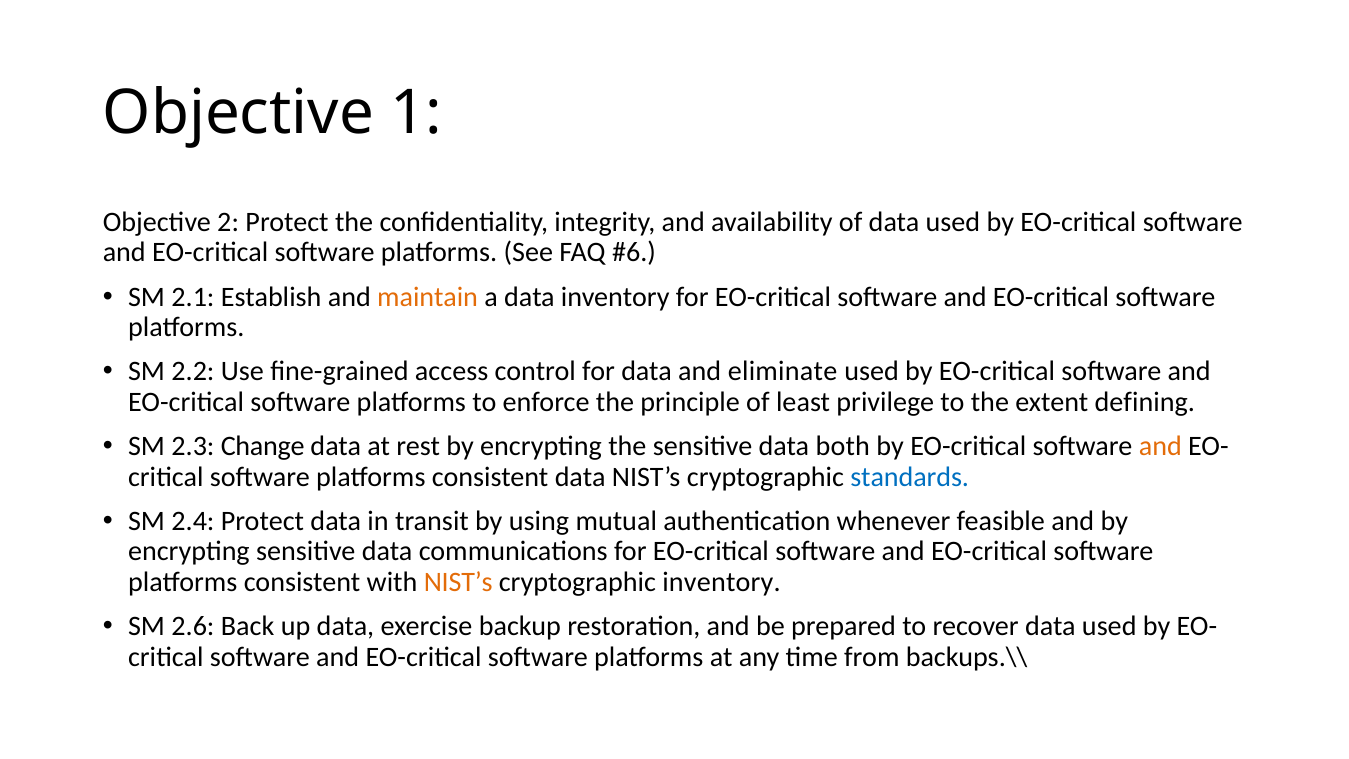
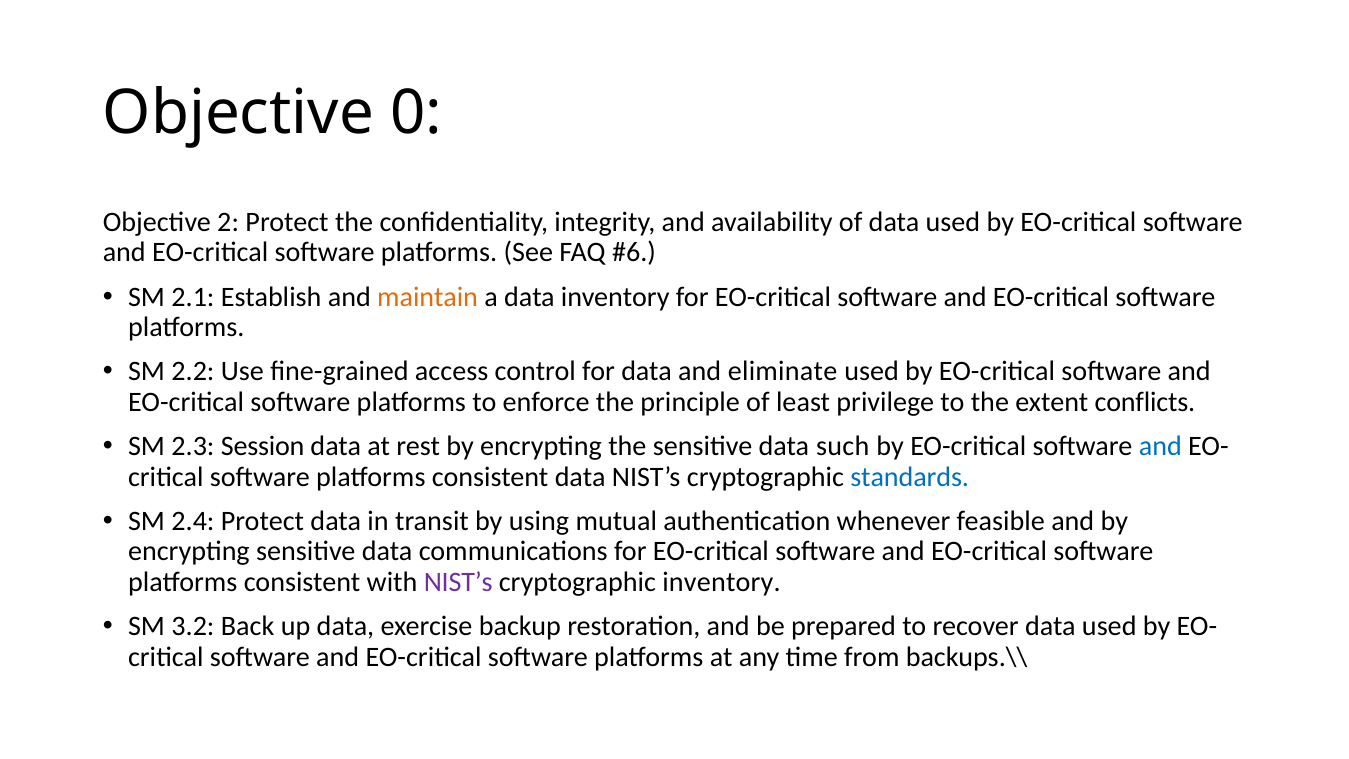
1: 1 -> 0
defining: defining -> conflicts
Change: Change -> Session
both: both -> such
and at (1160, 446) colour: orange -> blue
NIST’s at (458, 582) colour: orange -> purple
2.6: 2.6 -> 3.2
